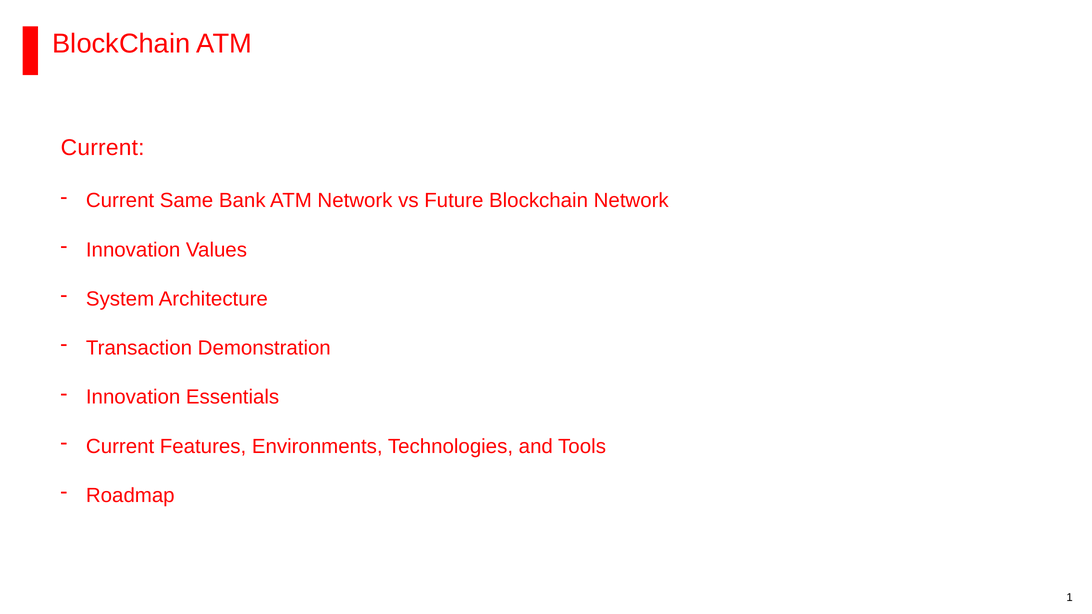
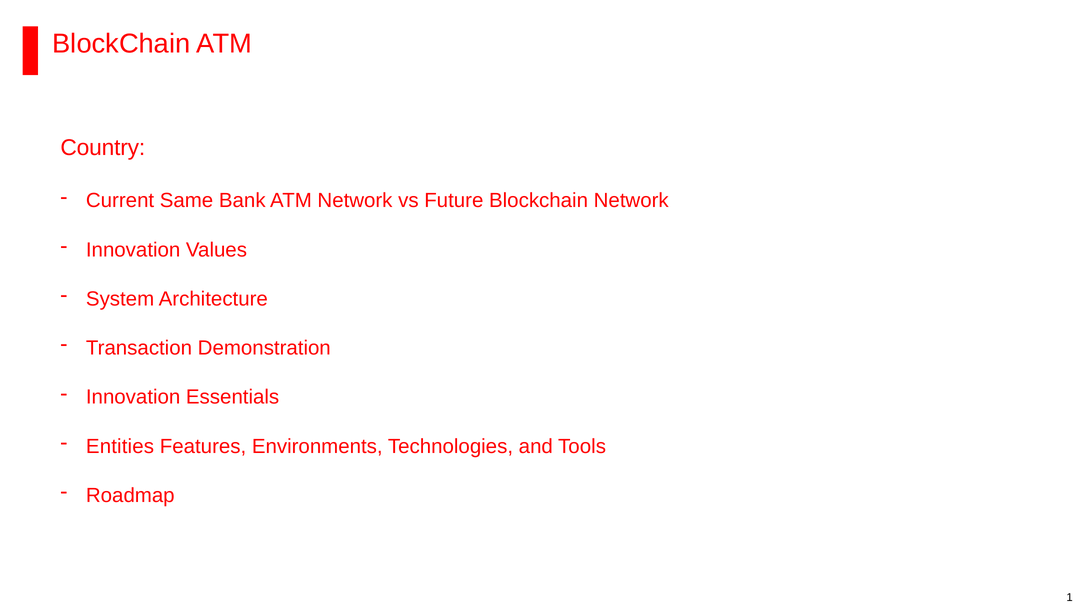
Current at (103, 148): Current -> Country
Current at (120, 446): Current -> Entities
